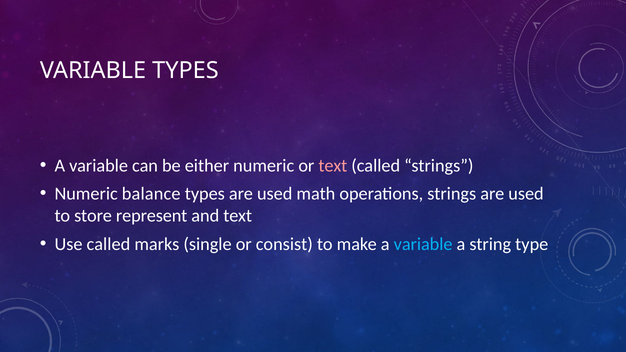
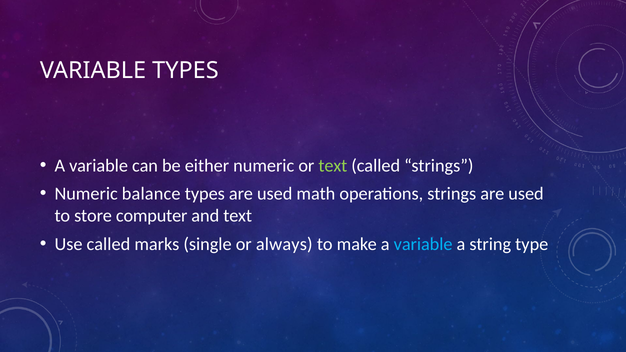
text at (333, 166) colour: pink -> light green
represent: represent -> computer
consist: consist -> always
